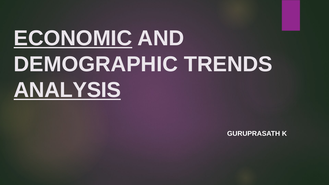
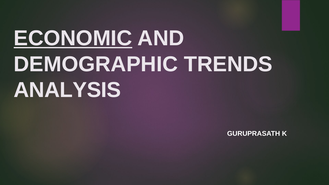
ANALYSIS underline: present -> none
